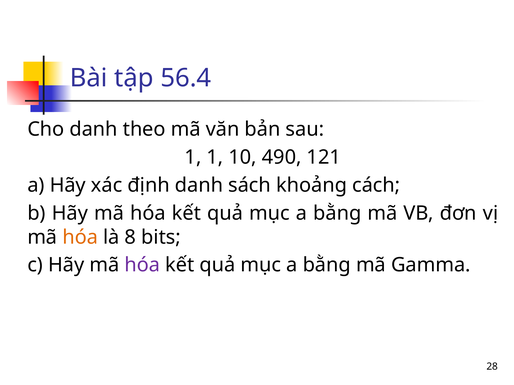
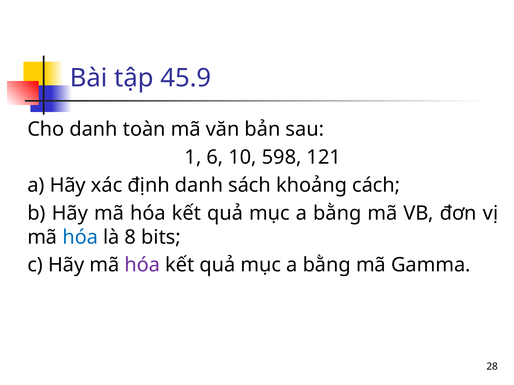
56.4: 56.4 -> 45.9
theo: theo -> toàn
1 1: 1 -> 6
490: 490 -> 598
hóa at (80, 237) colour: orange -> blue
